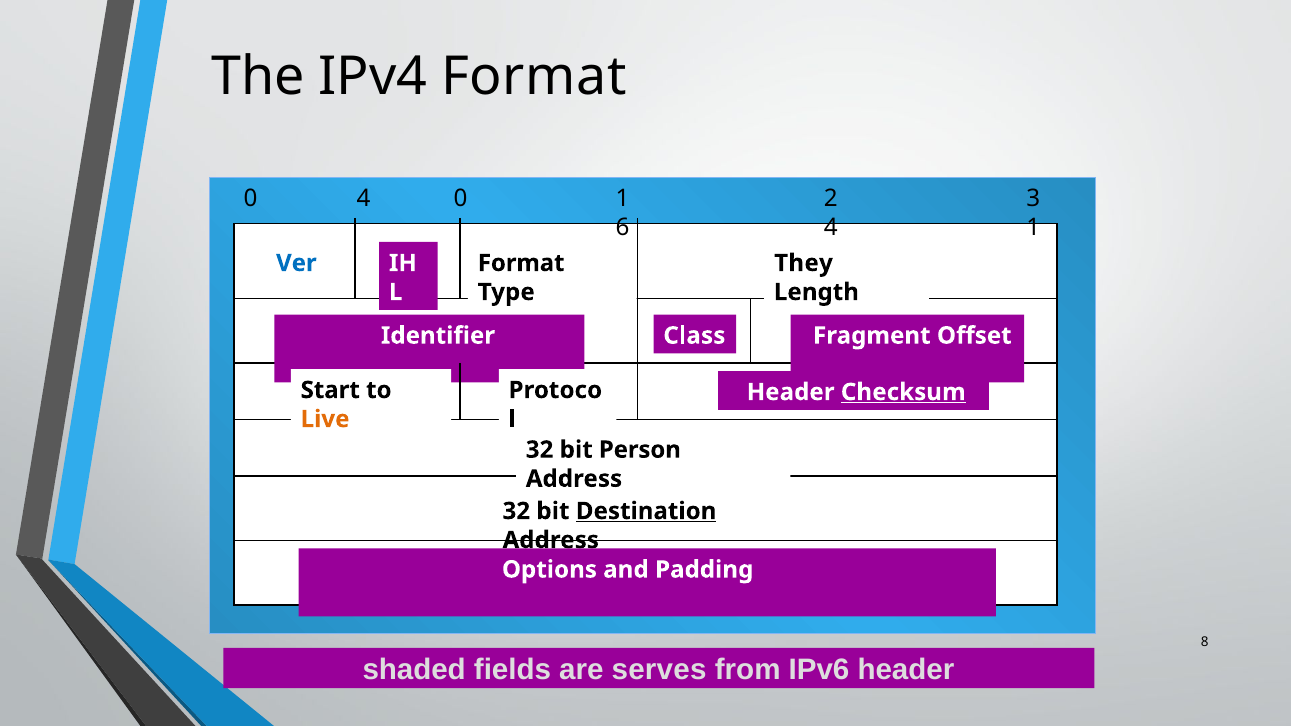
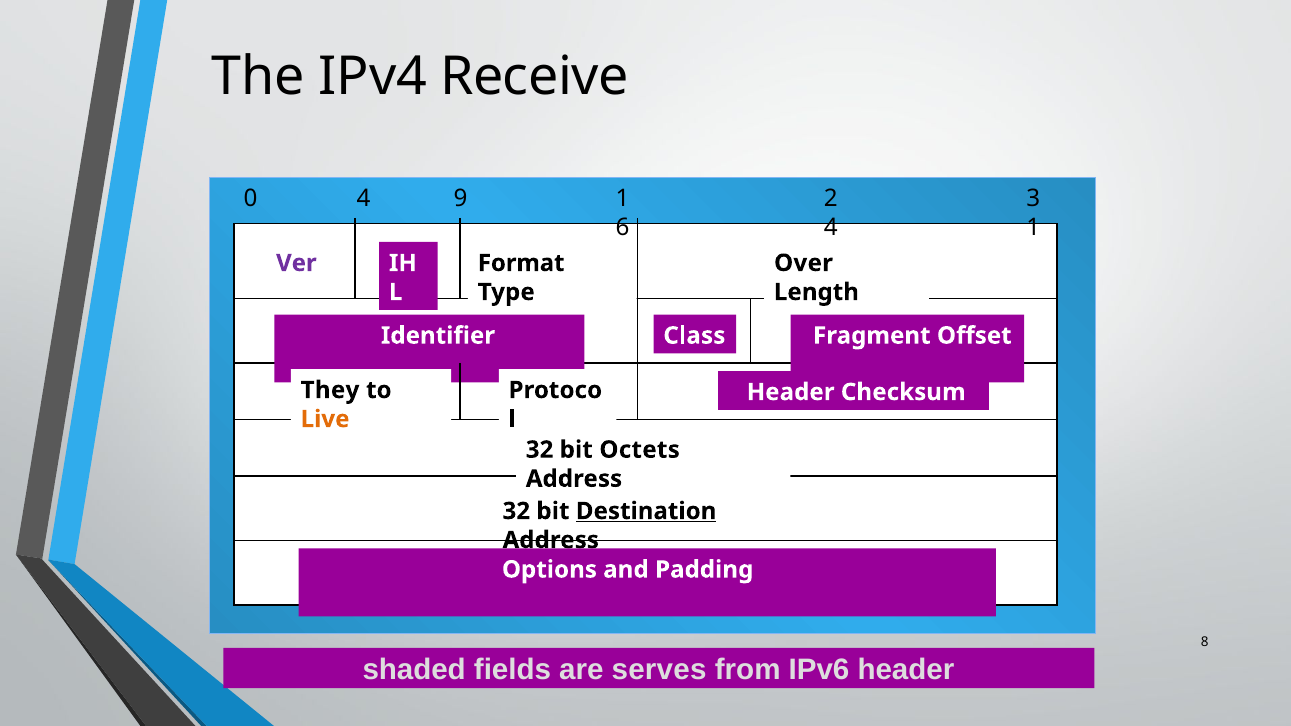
IPv4 Format: Format -> Receive
4 0: 0 -> 9
Ver colour: blue -> purple
They: They -> Over
Start: Start -> They
Checksum underline: present -> none
Person: Person -> Octets
